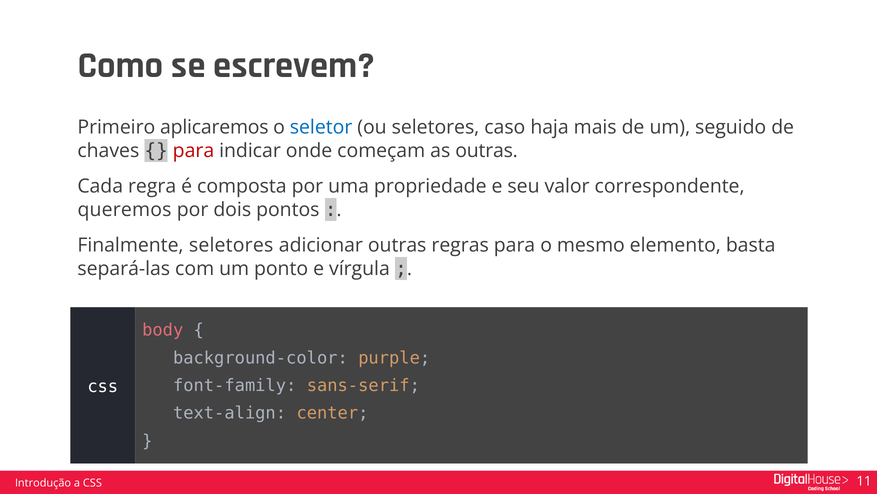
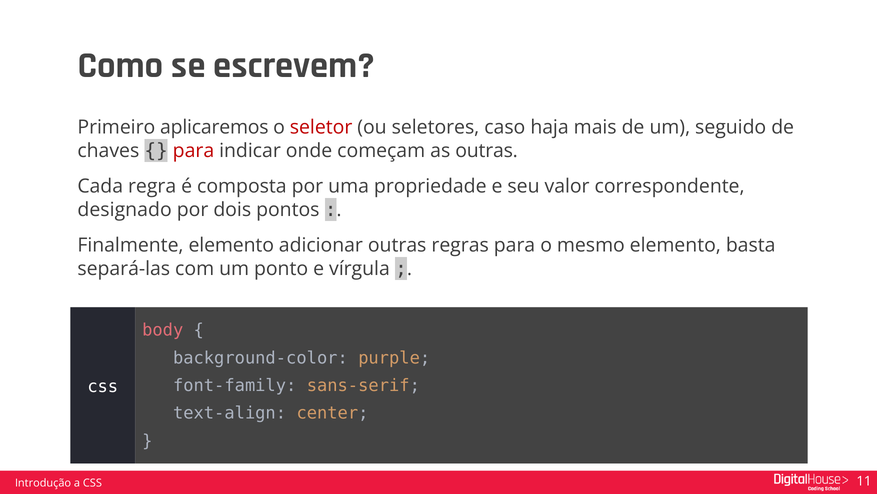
seletor colour: blue -> red
queremos: queremos -> designado
Finalmente seletores: seletores -> elemento
